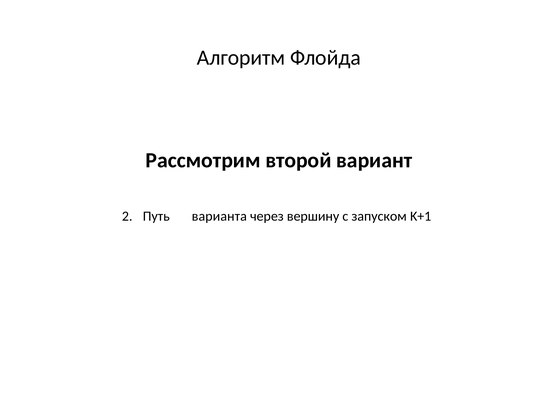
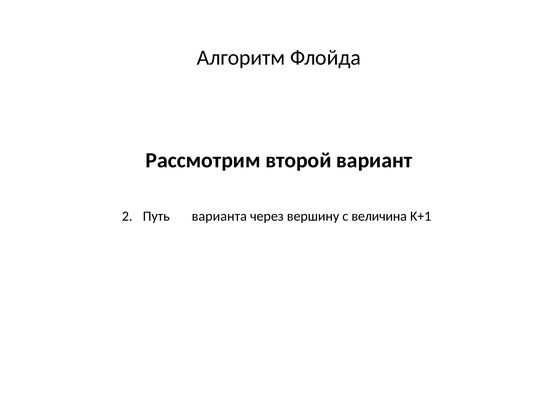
запуском: запуском -> величина
